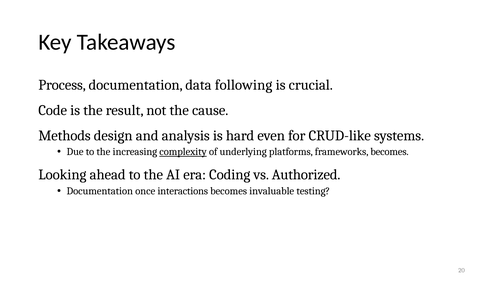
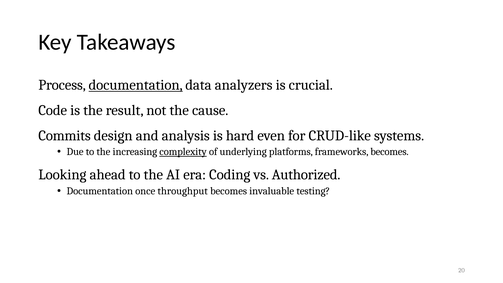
documentation at (136, 85) underline: none -> present
following: following -> analyzers
Methods: Methods -> Commits
interactions: interactions -> throughput
